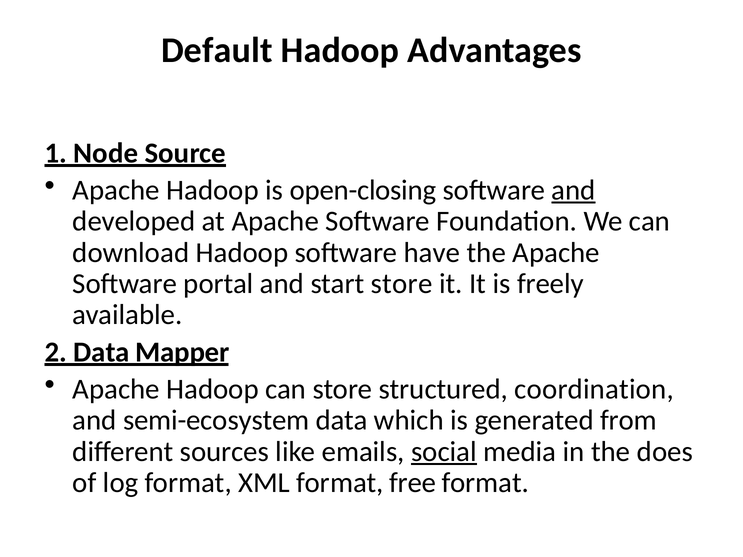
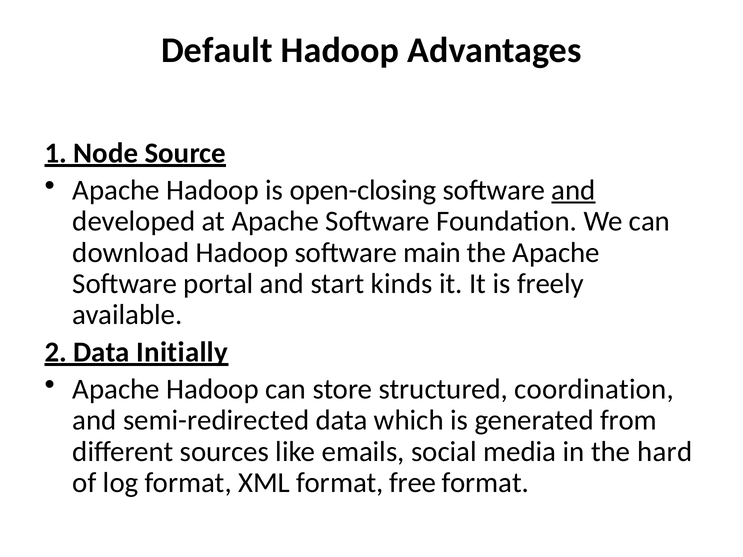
have: have -> main
start store: store -> kinds
Mapper: Mapper -> Initially
semi-ecosystem: semi-ecosystem -> semi-redirected
social underline: present -> none
does: does -> hard
